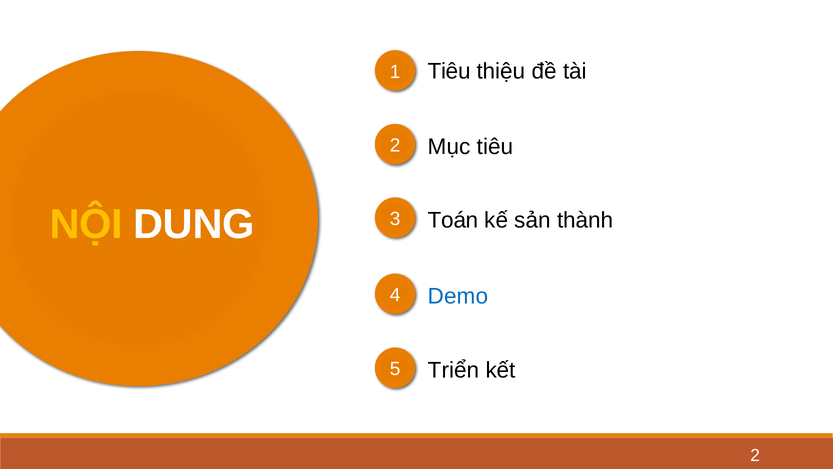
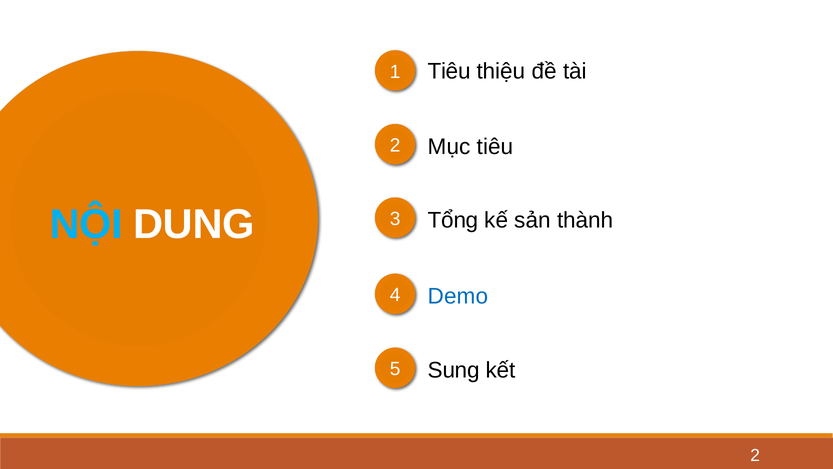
NỘI colour: yellow -> light blue
Toán: Toán -> Tổng
Triển: Triển -> Sung
